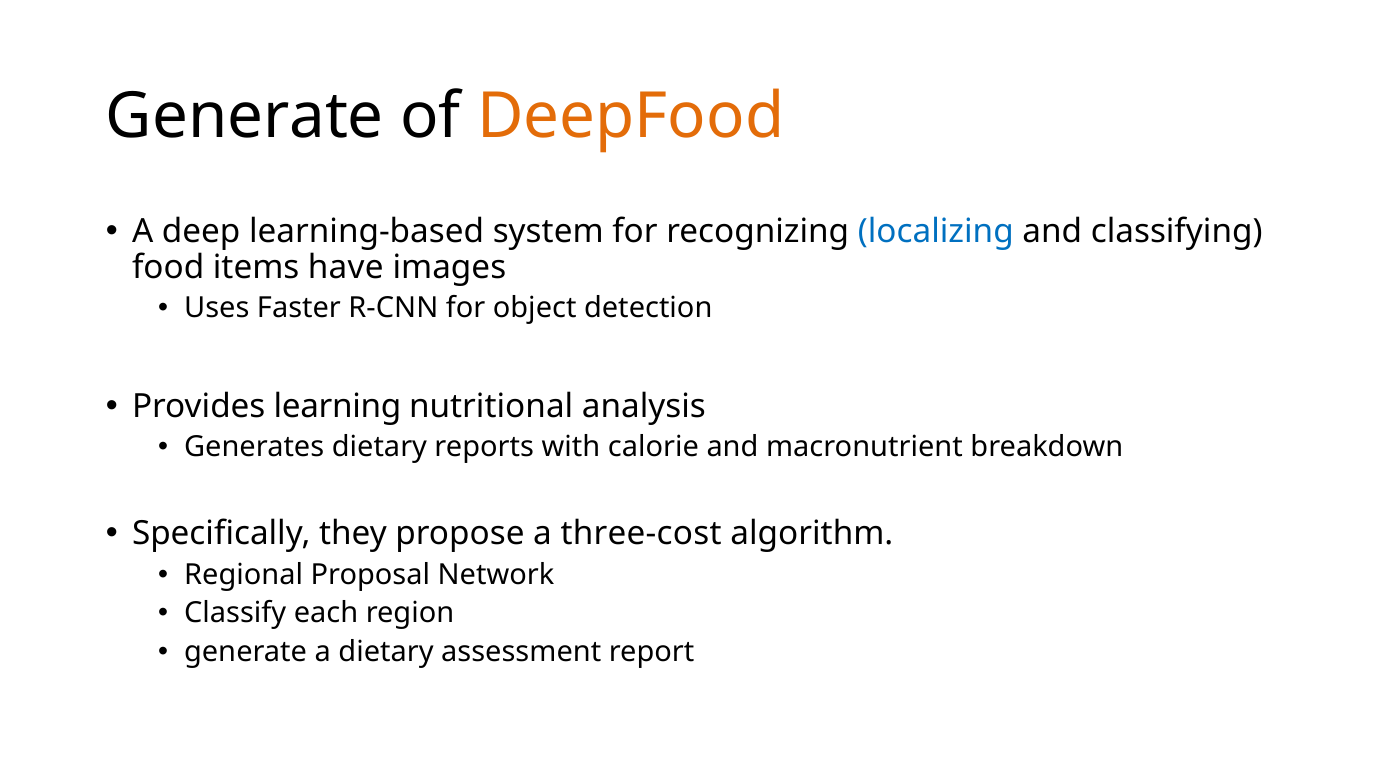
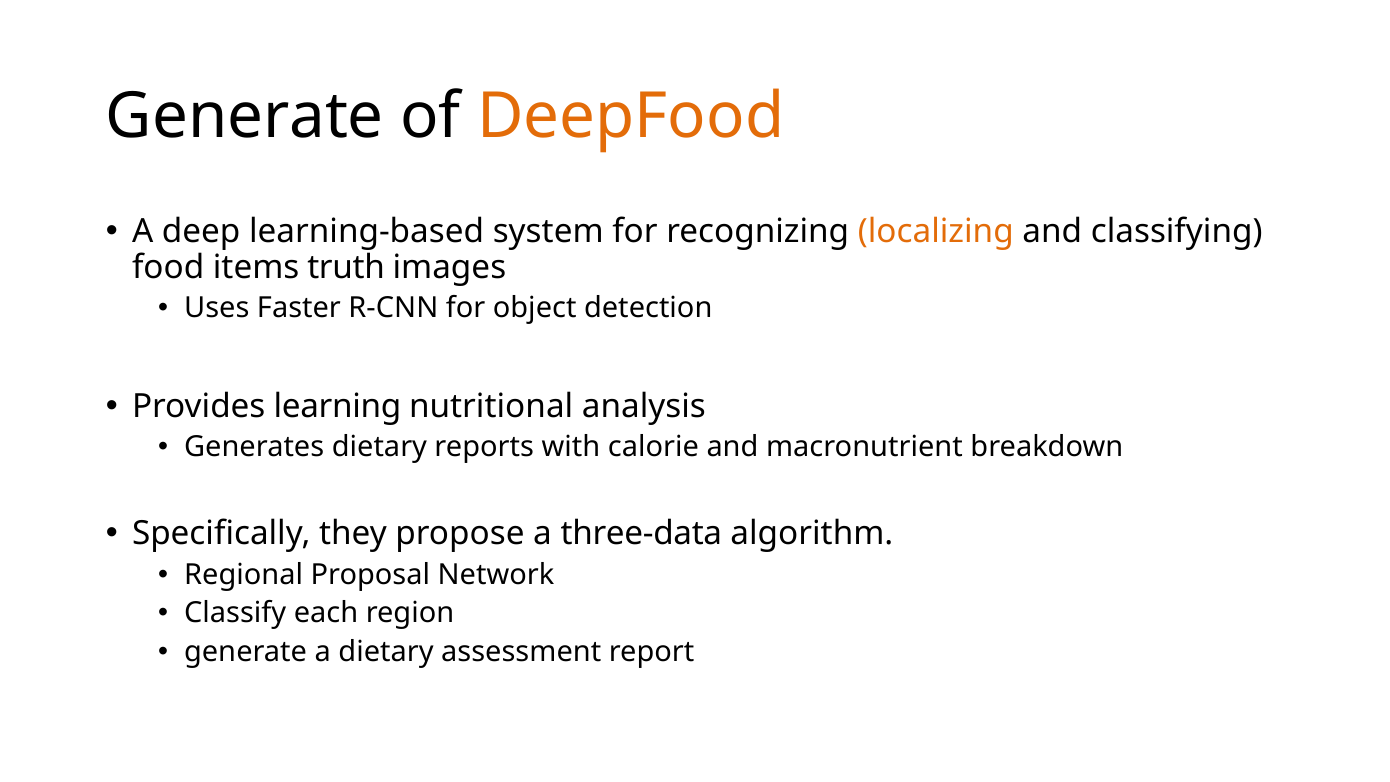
localizing colour: blue -> orange
have: have -> truth
three-cost: three-cost -> three-data
